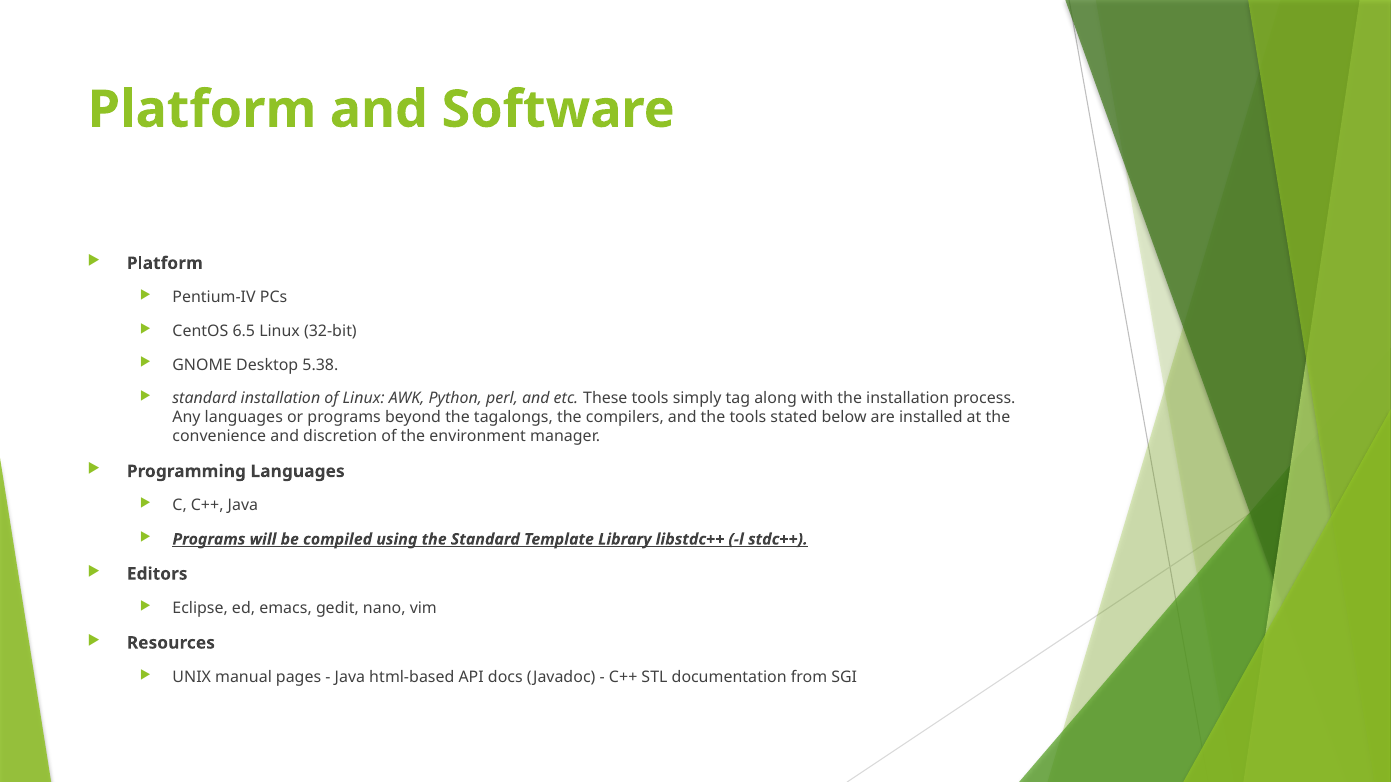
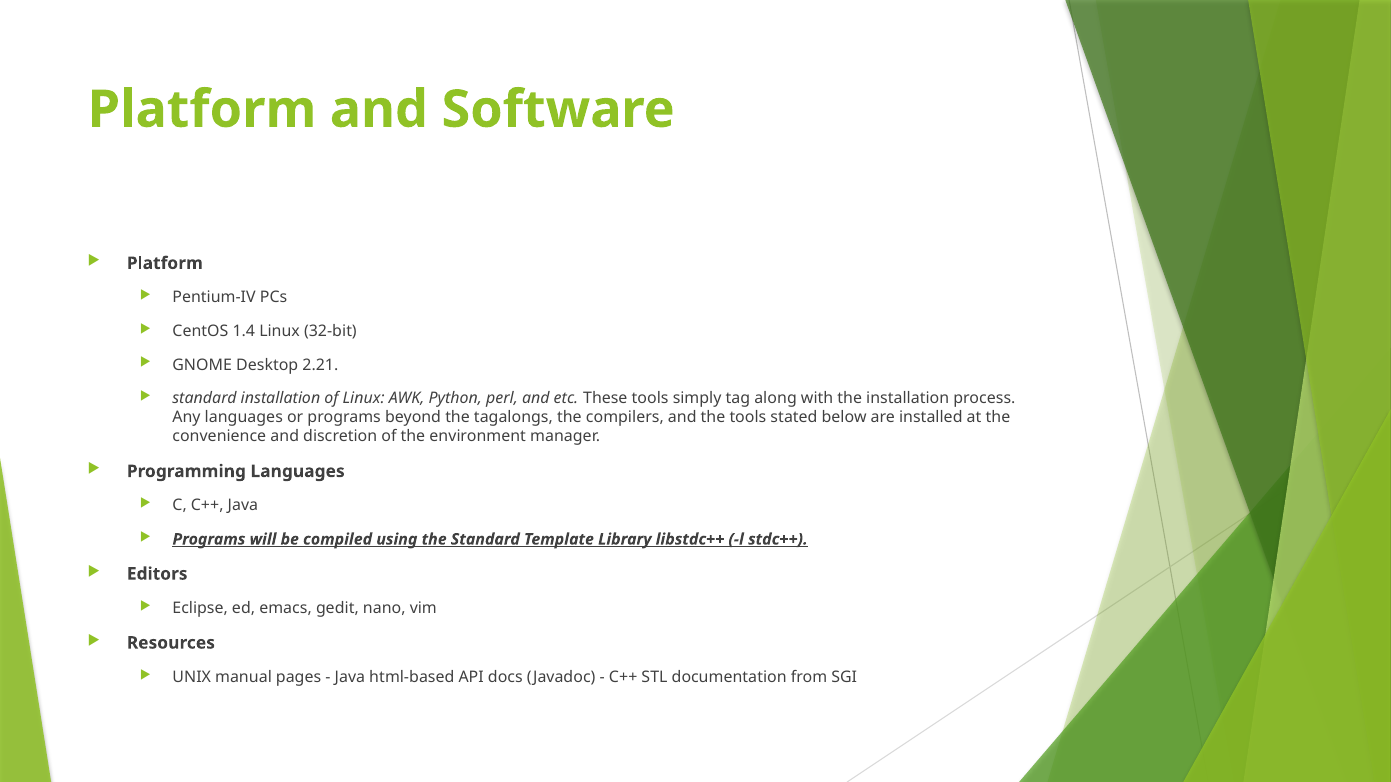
6.5: 6.5 -> 1.4
5.38: 5.38 -> 2.21
